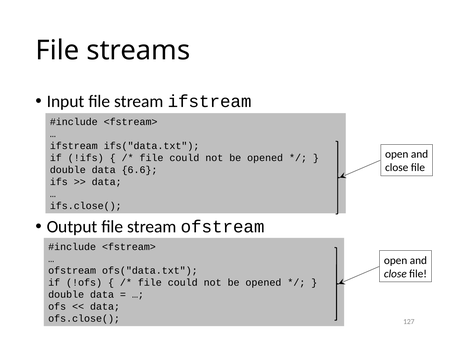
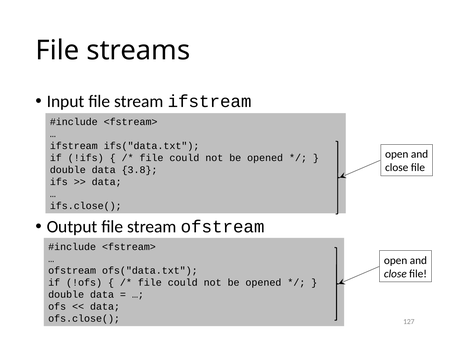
6.6: 6.6 -> 3.8
